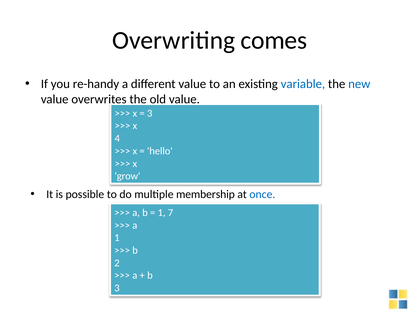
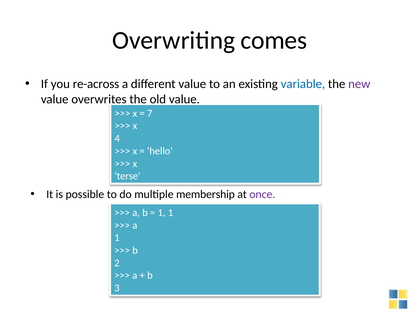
re-handy: re-handy -> re-across
new colour: blue -> purple
3 at (150, 113): 3 -> 7
grow: grow -> terse
once colour: blue -> purple
1 7: 7 -> 1
